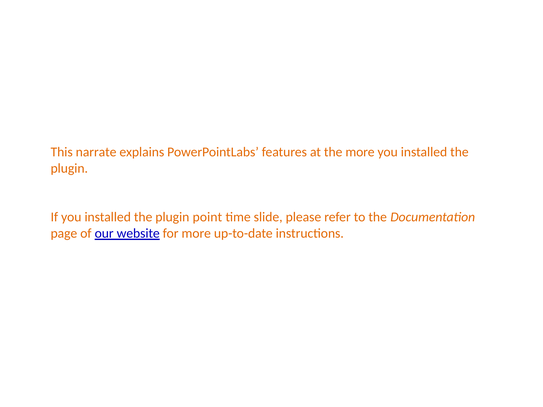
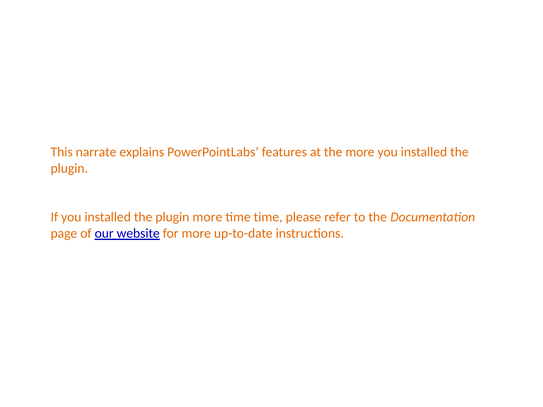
plugin point: point -> more
time slide: slide -> time
